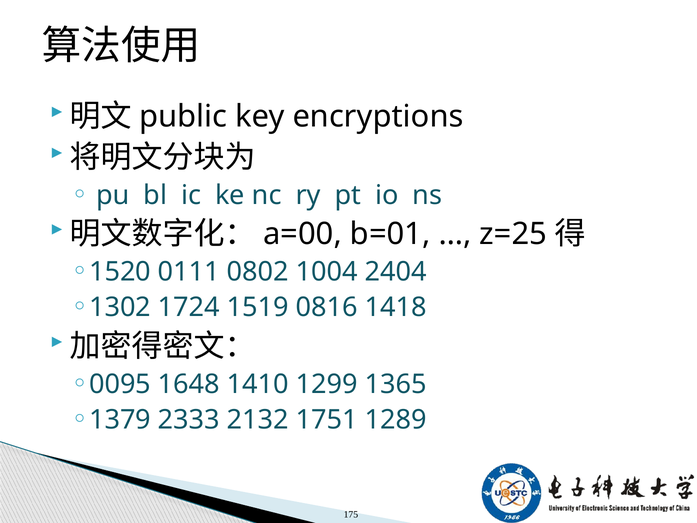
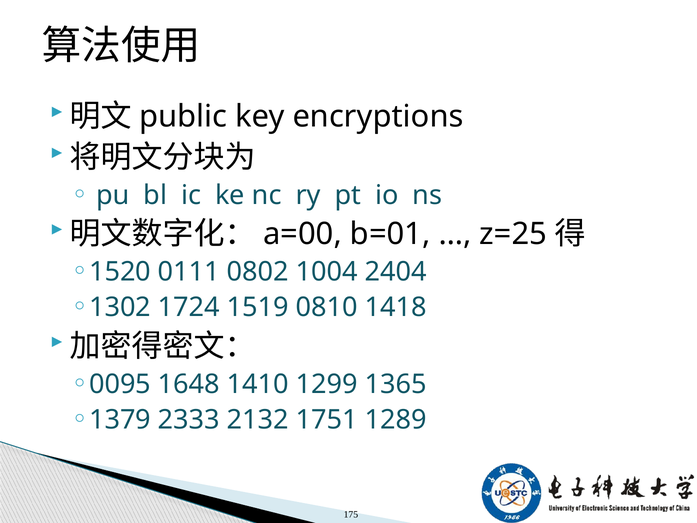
0816: 0816 -> 0810
